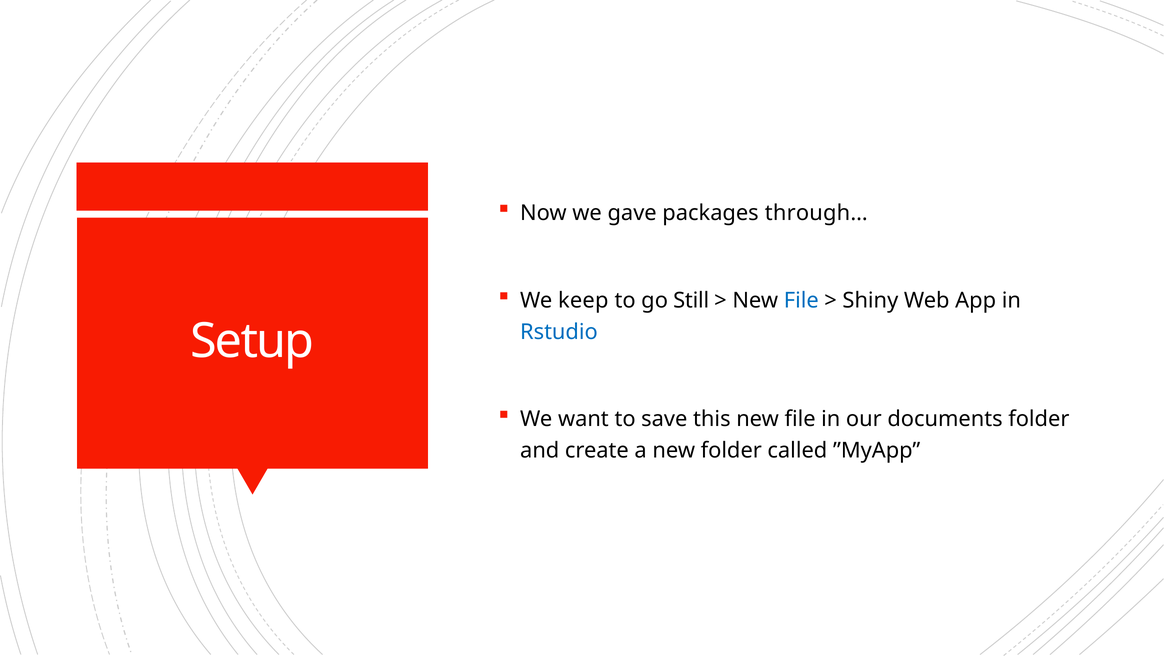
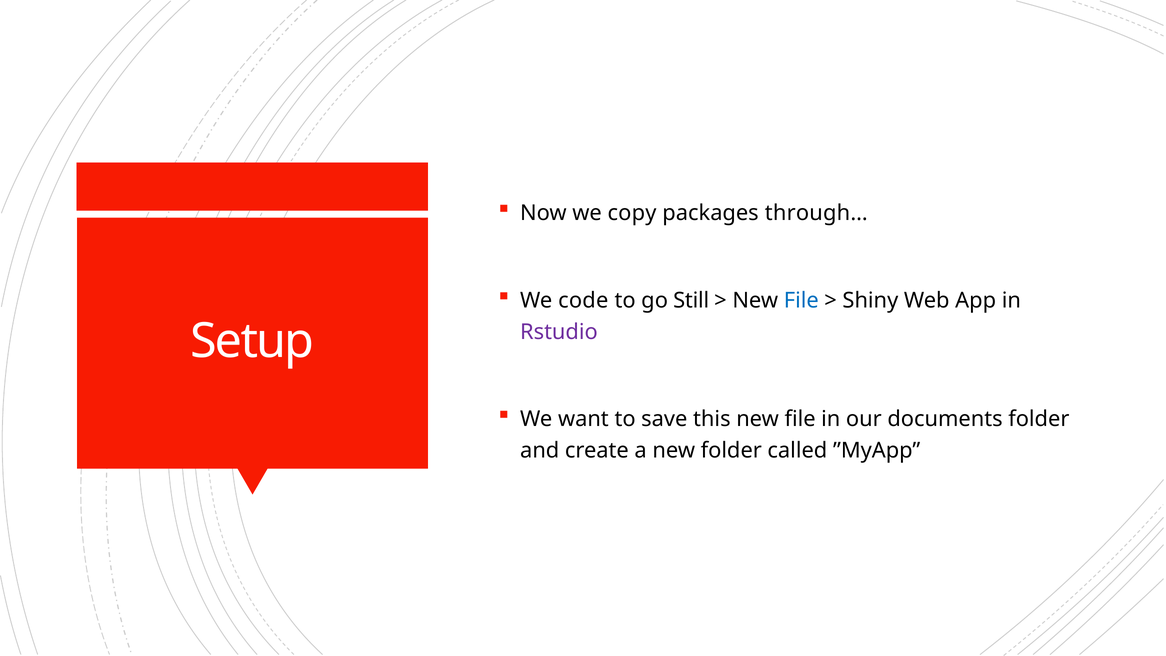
gave: gave -> copy
keep: keep -> code
Rstudio colour: blue -> purple
